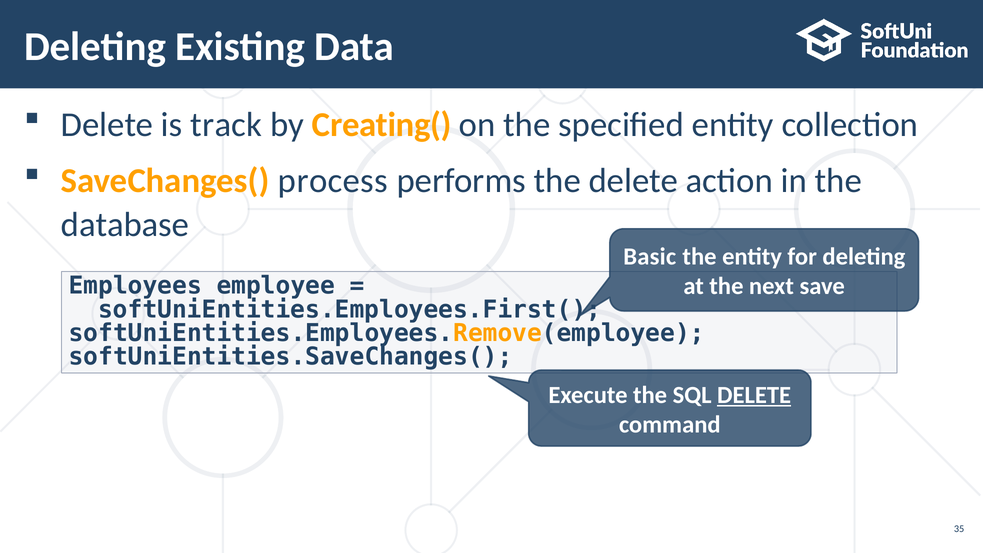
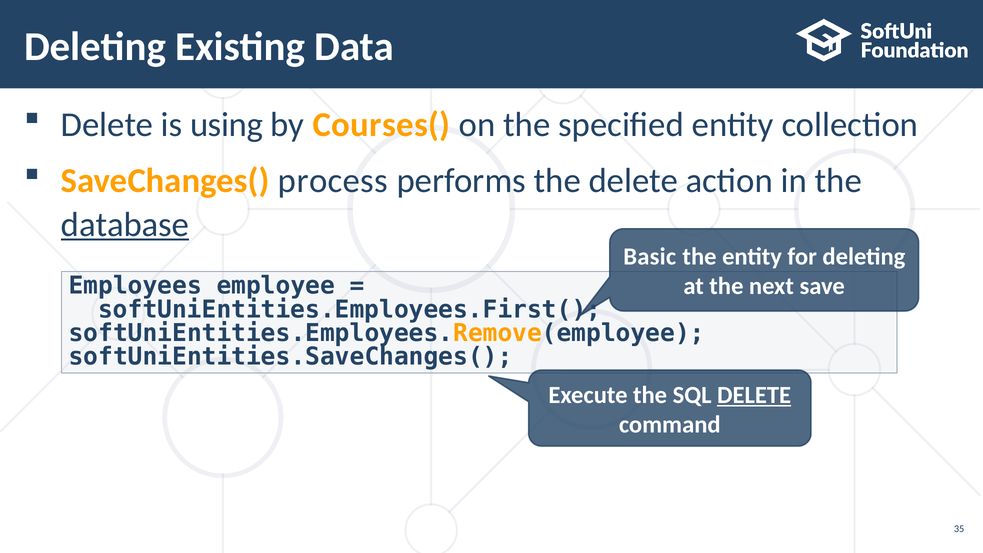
track: track -> using
Creating(: Creating( -> Courses(
database underline: none -> present
